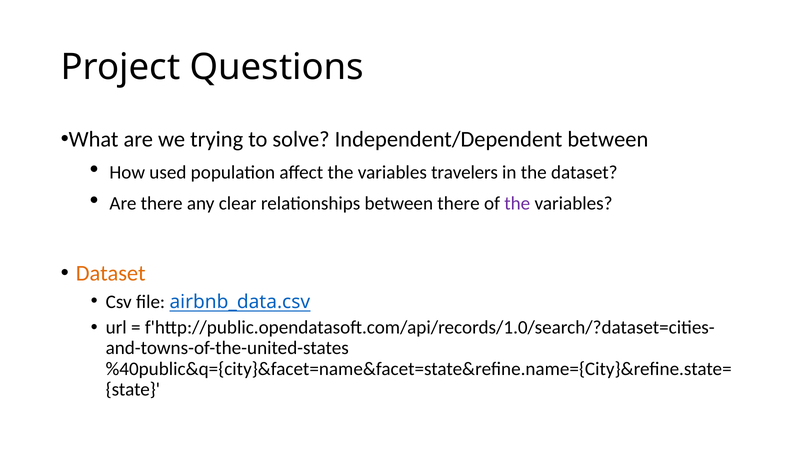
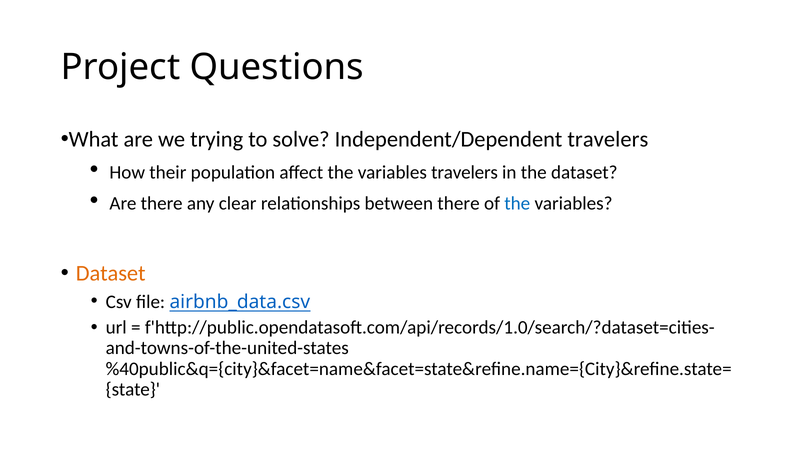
Independent/Dependent between: between -> travelers
used: used -> their
the at (517, 204) colour: purple -> blue
